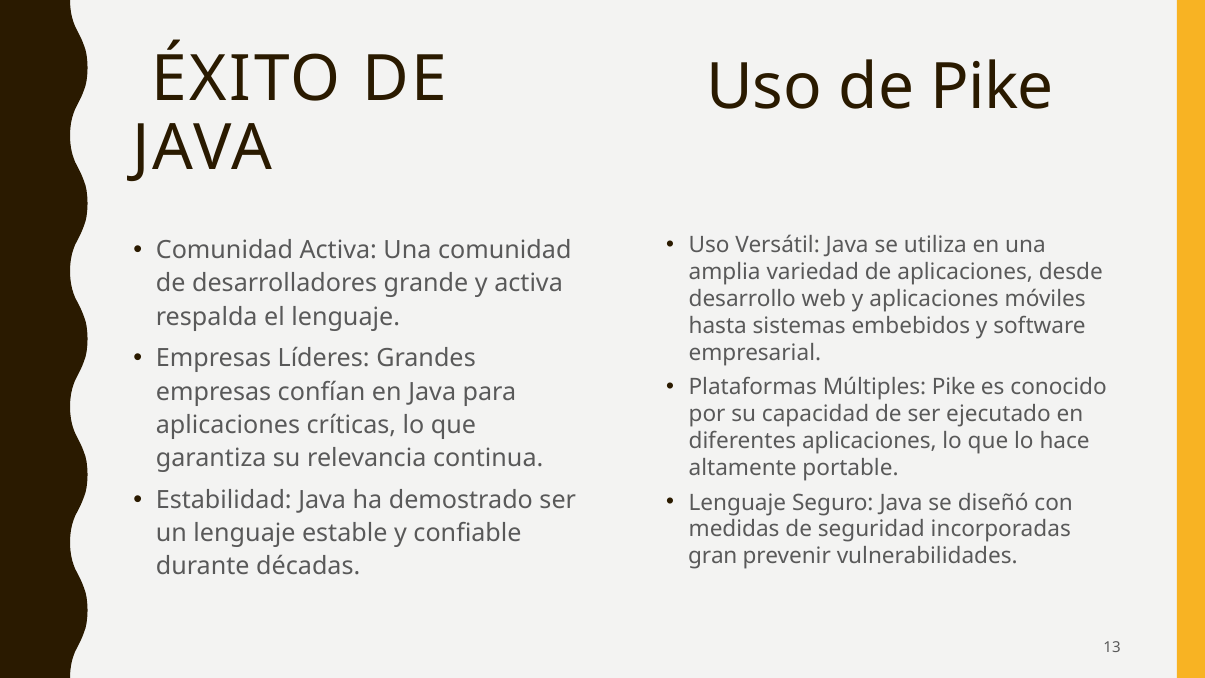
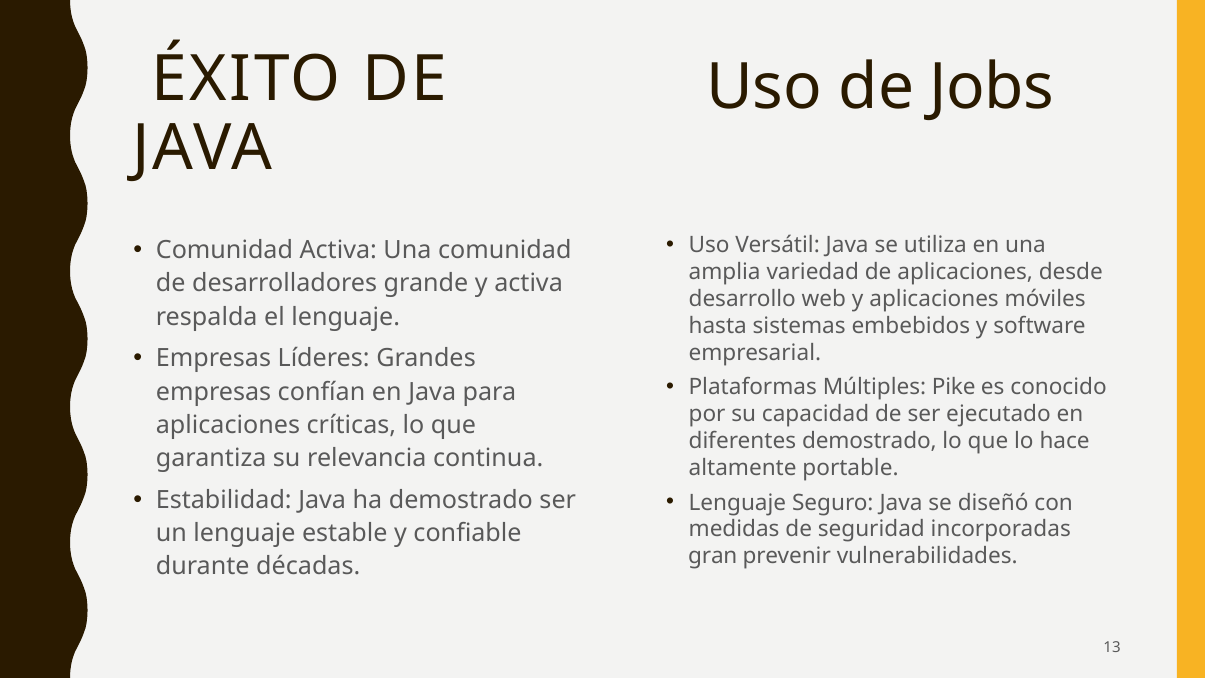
de Pike: Pike -> Jobs
diferentes aplicaciones: aplicaciones -> demostrado
